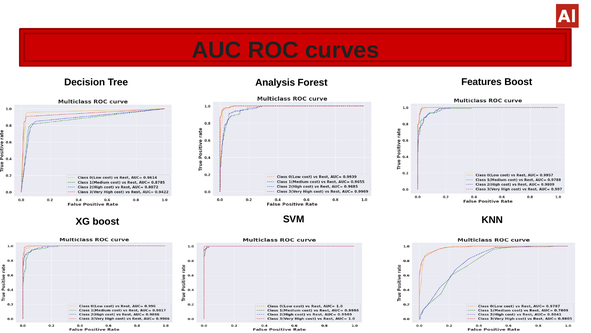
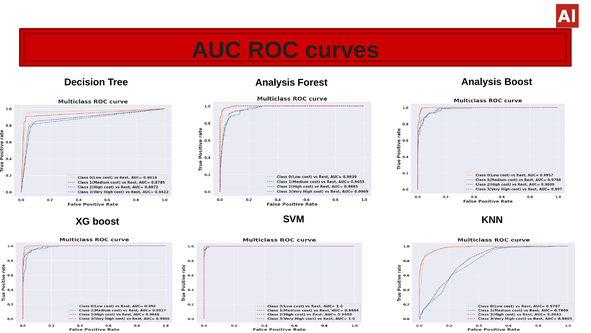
Forest Features: Features -> Analysis
